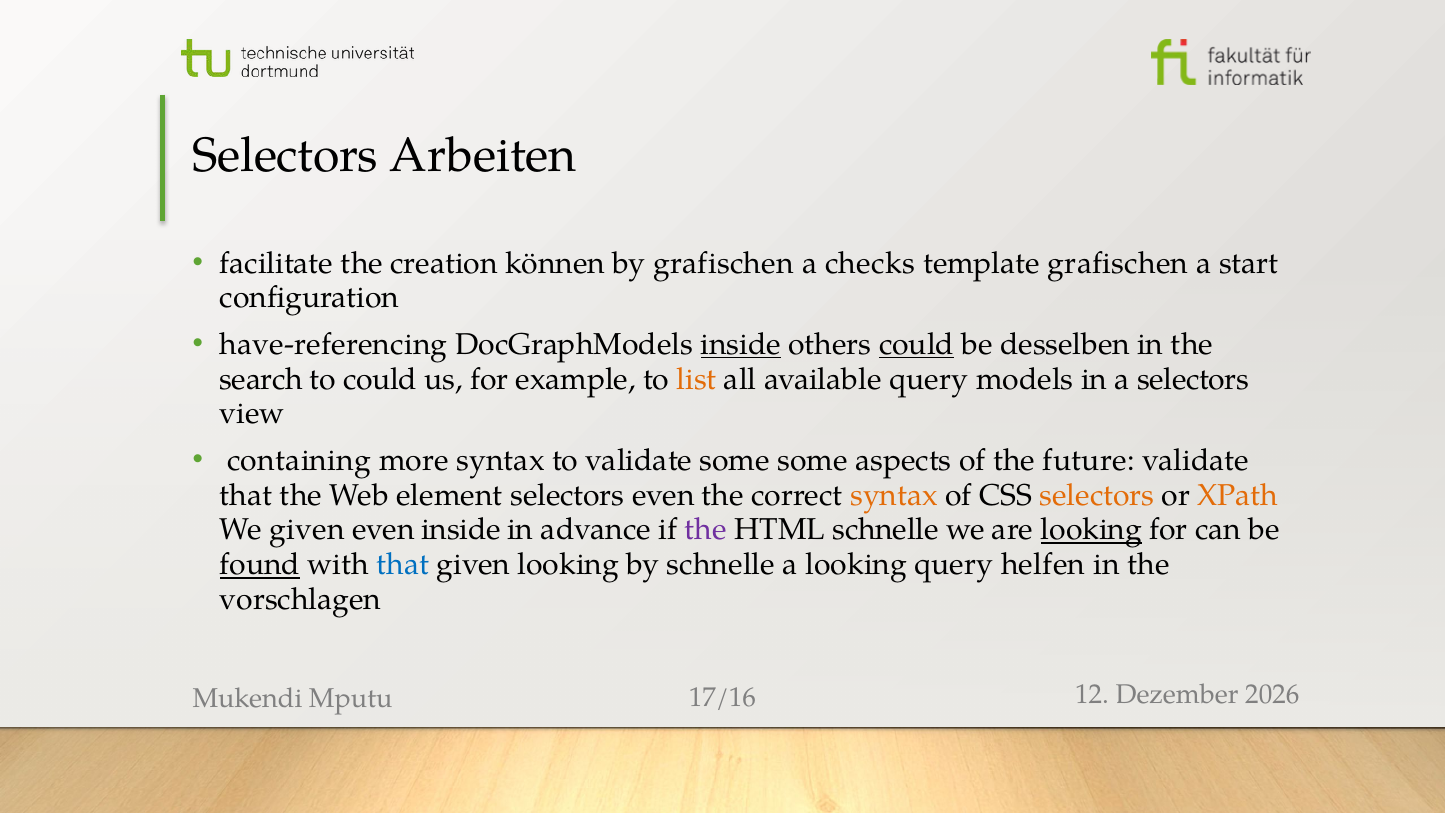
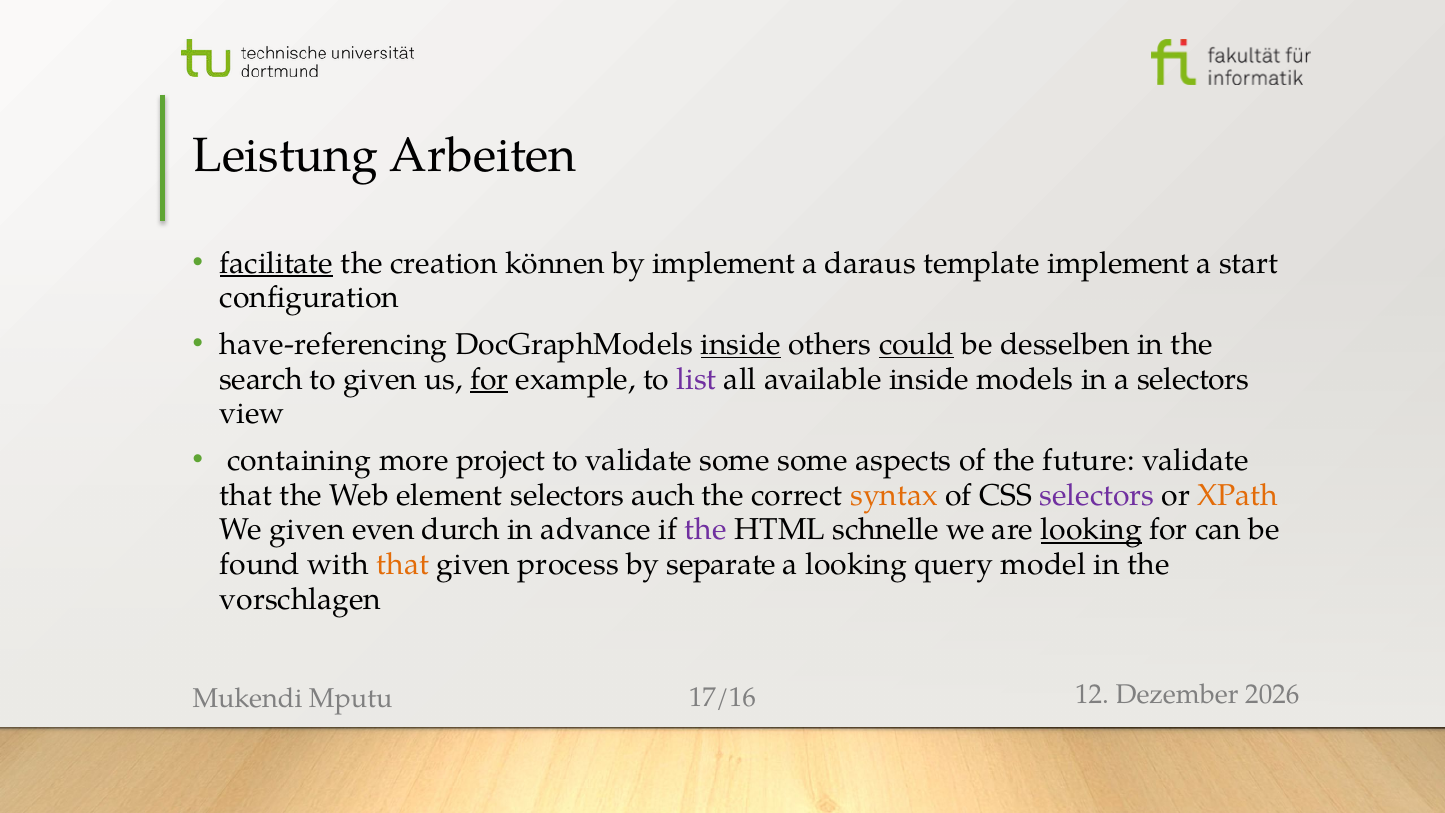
Selectors at (286, 155): Selectors -> Leistung
facilitate underline: none -> present
by grafischen: grafischen -> implement
checks: checks -> daraus
template grafischen: grafischen -> implement
to could: could -> given
for at (489, 379) underline: none -> present
list colour: orange -> purple
available query: query -> inside
more syntax: syntax -> project
selectors even: even -> auch
selectors at (1097, 495) colour: orange -> purple
even inside: inside -> durch
found underline: present -> none
that at (403, 565) colour: blue -> orange
given looking: looking -> process
by schnelle: schnelle -> separate
helfen: helfen -> model
